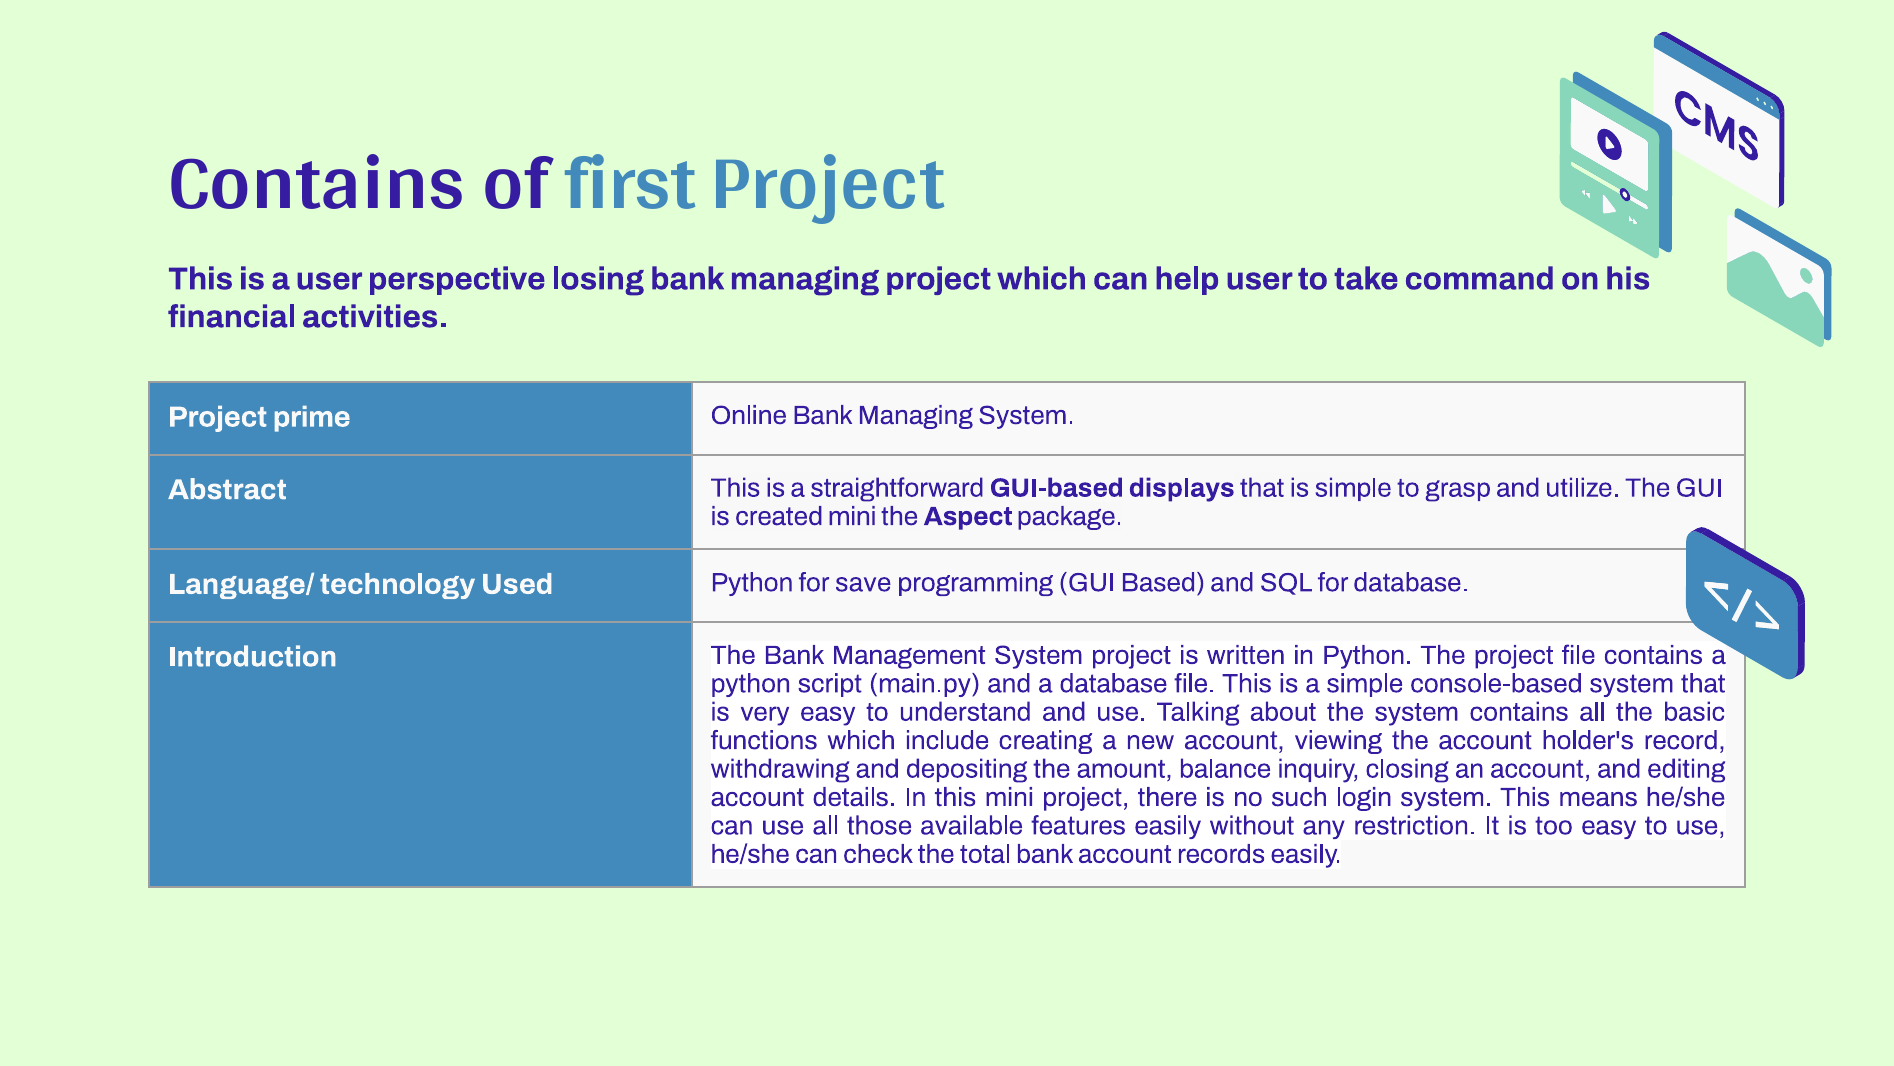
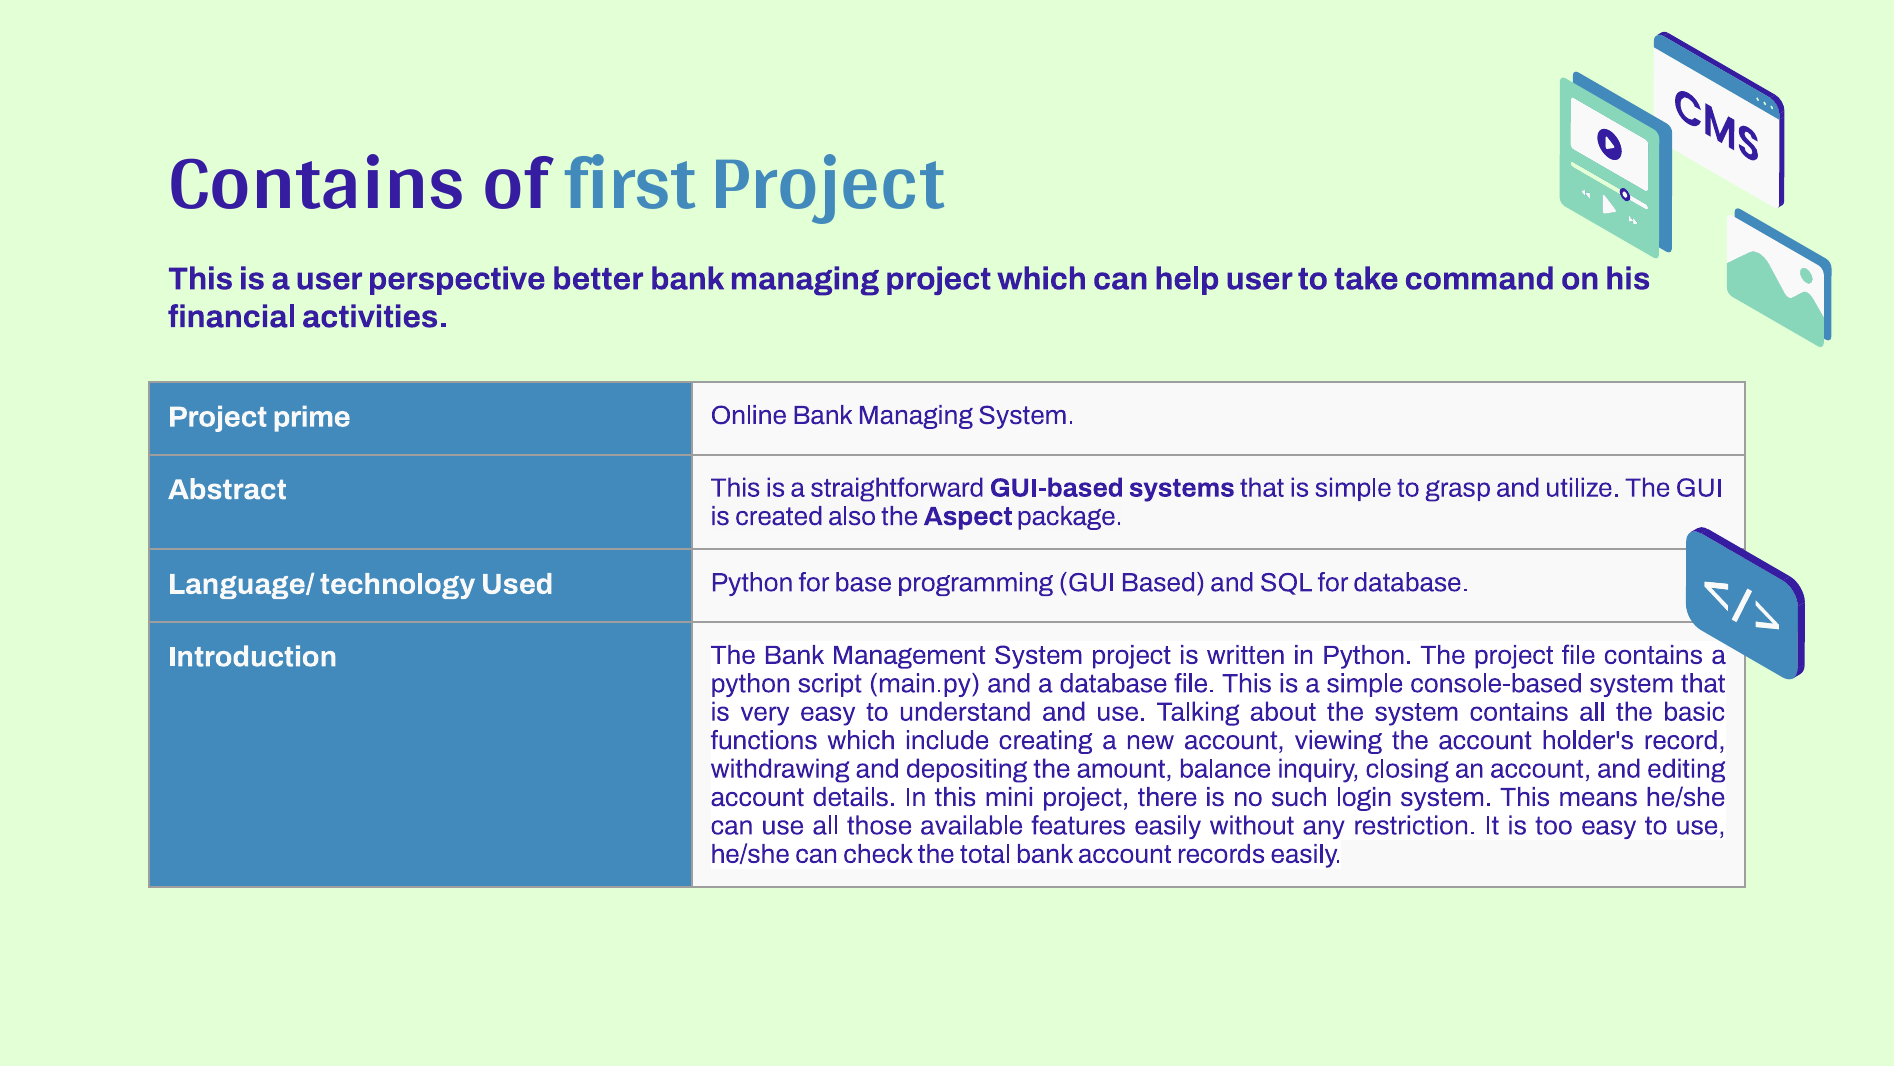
losing: losing -> better
displays: displays -> systems
created mini: mini -> also
save: save -> base
